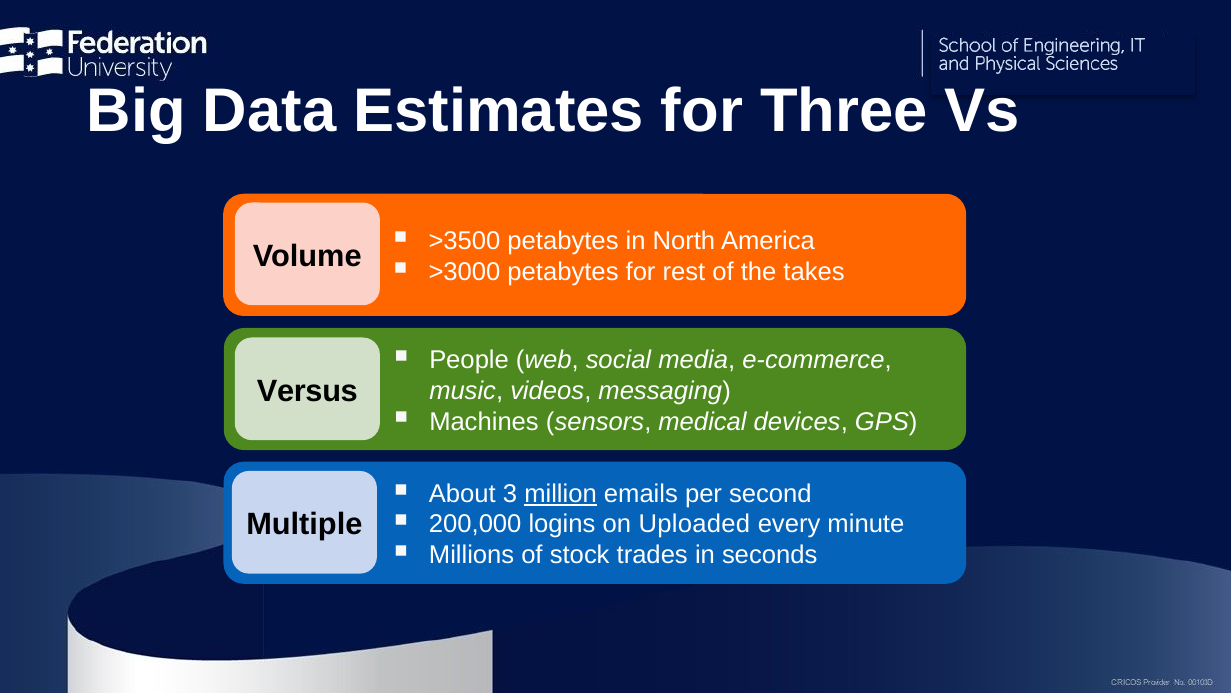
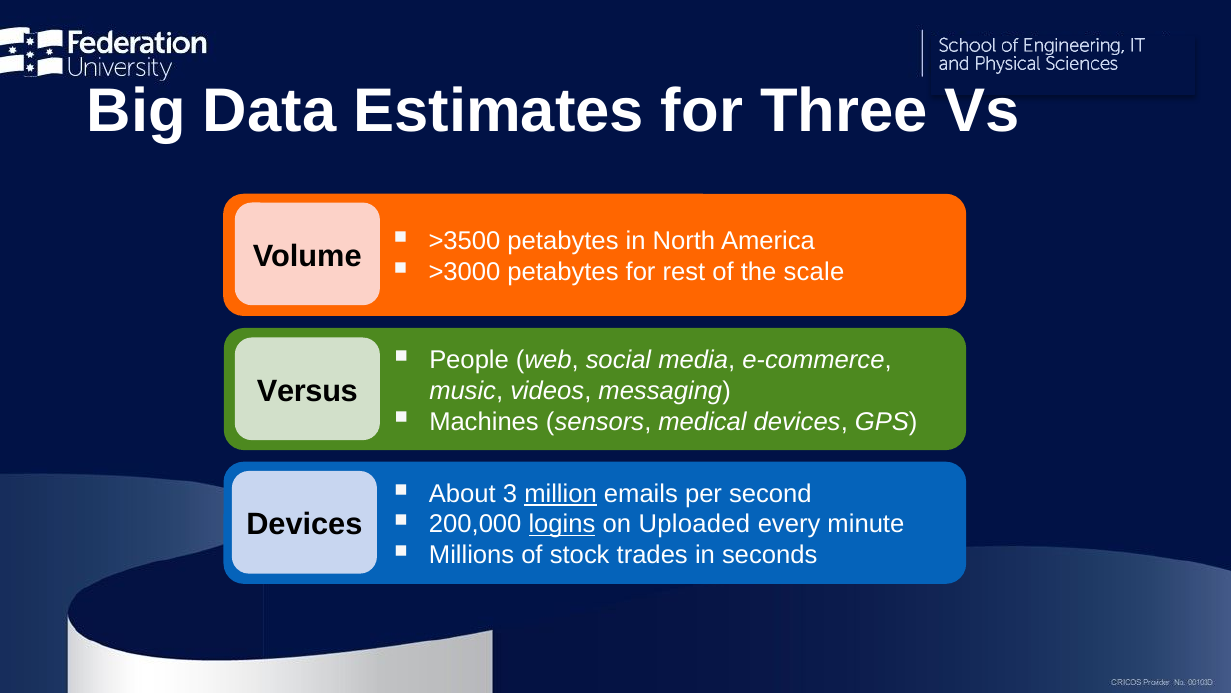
takes: takes -> scale
Multiple at (304, 524): Multiple -> Devices
logins underline: none -> present
